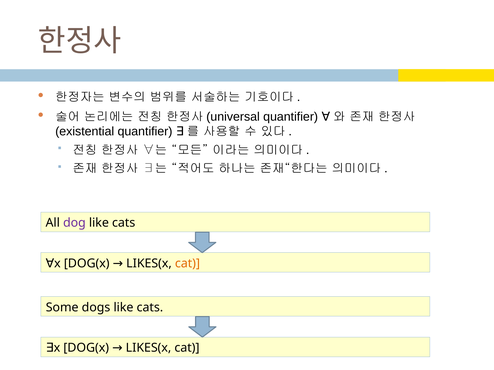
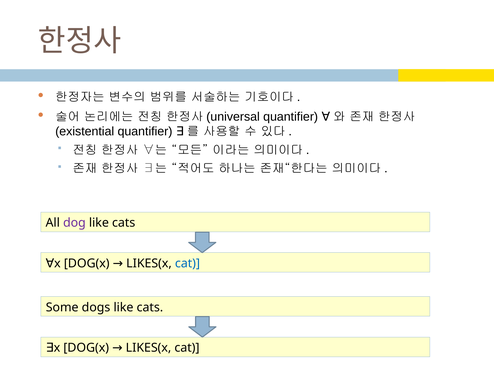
cat at (187, 264) colour: orange -> blue
